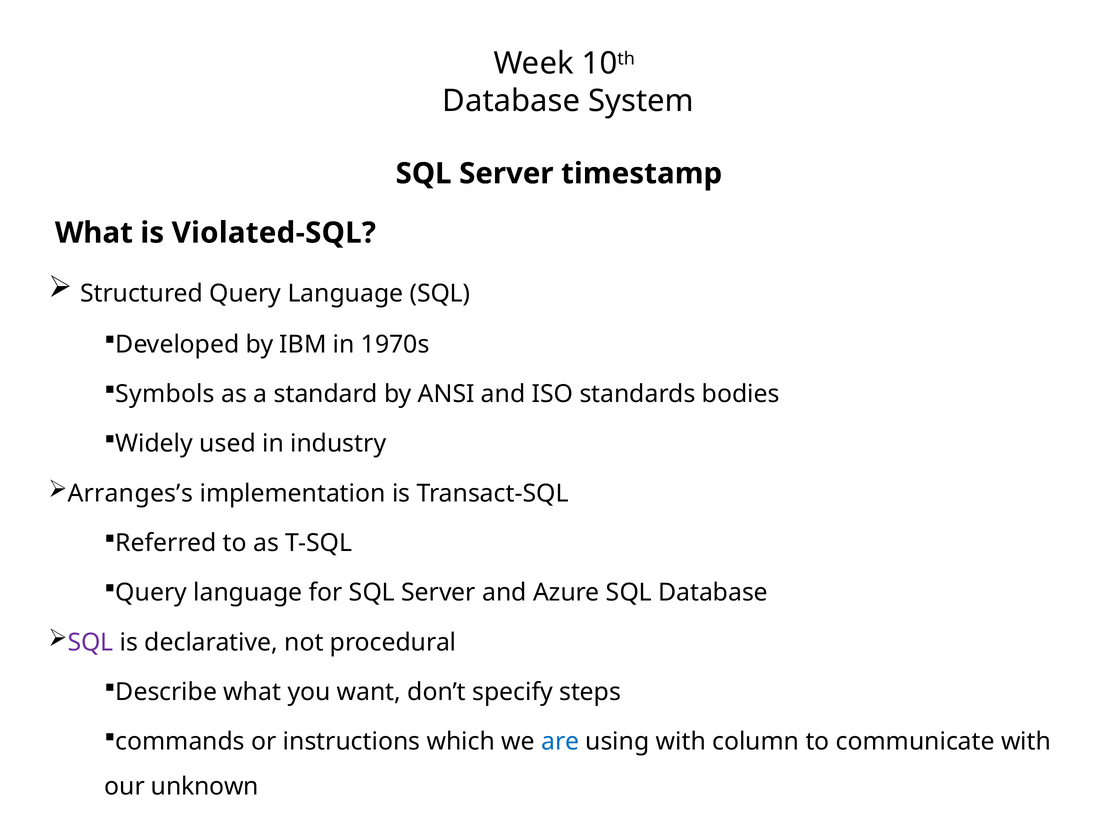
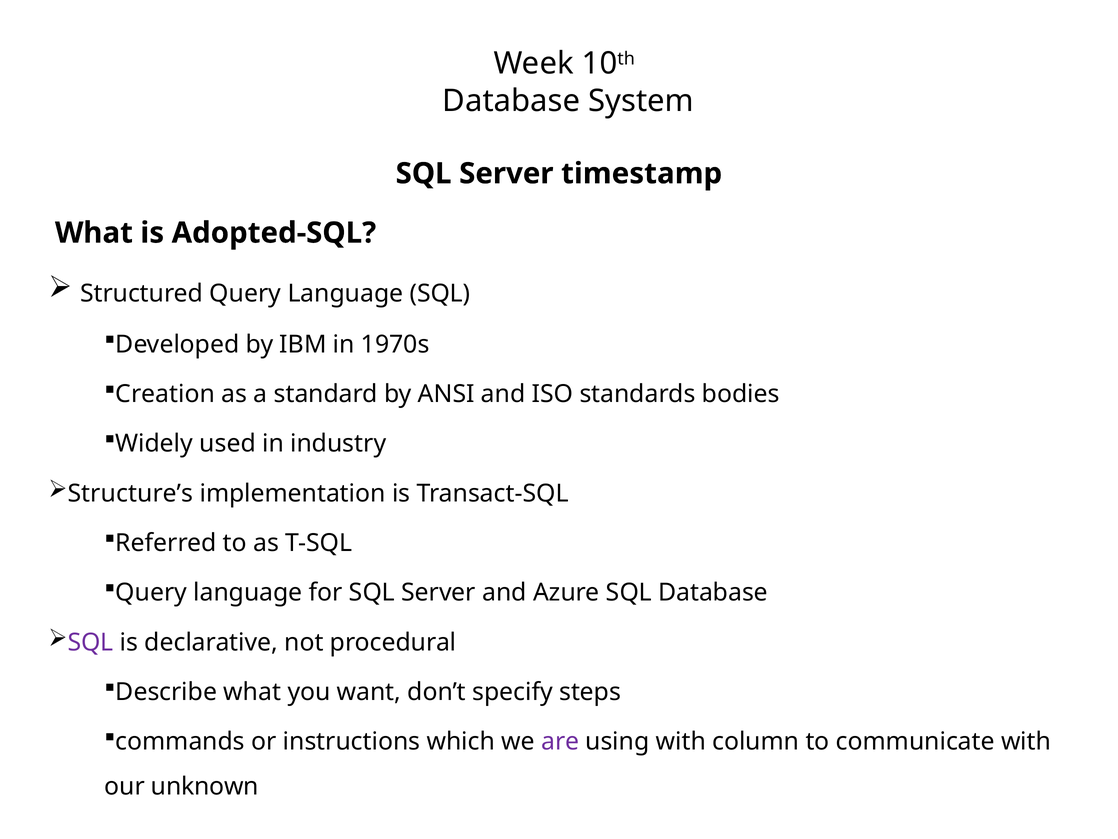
Violated-SQL: Violated-SQL -> Adopted-SQL
Symbols: Symbols -> Creation
Arranges’s: Arranges’s -> Structure’s
are colour: blue -> purple
